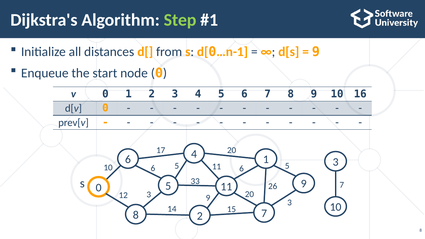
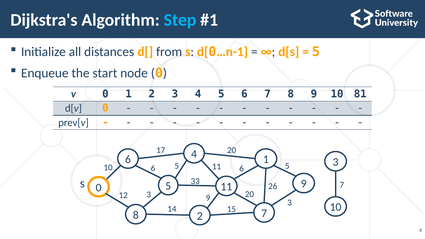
Step colour: light green -> light blue
9 at (316, 52): 9 -> 5
16: 16 -> 81
